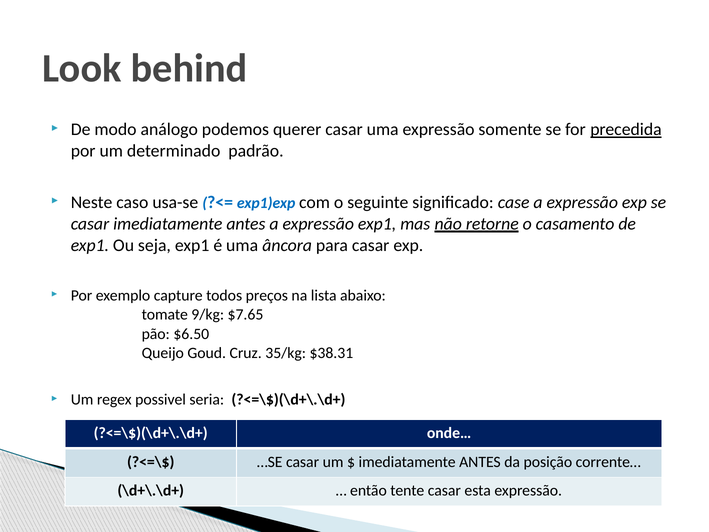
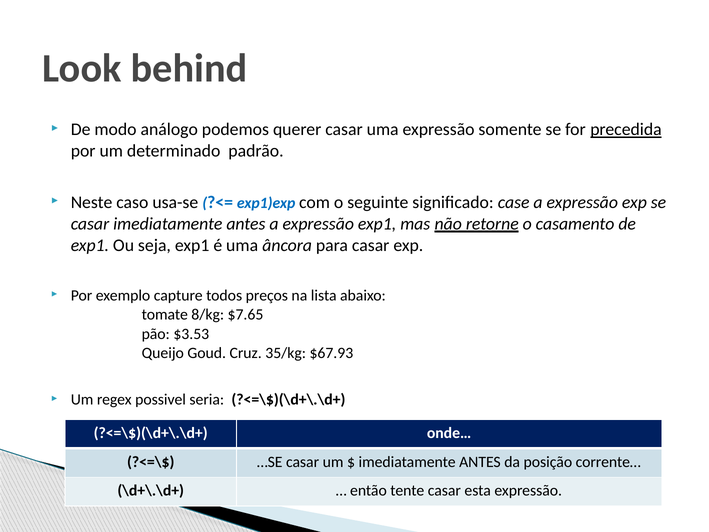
9/kg: 9/kg -> 8/kg
$6.50: $6.50 -> $3.53
$38.31: $38.31 -> $67.93
